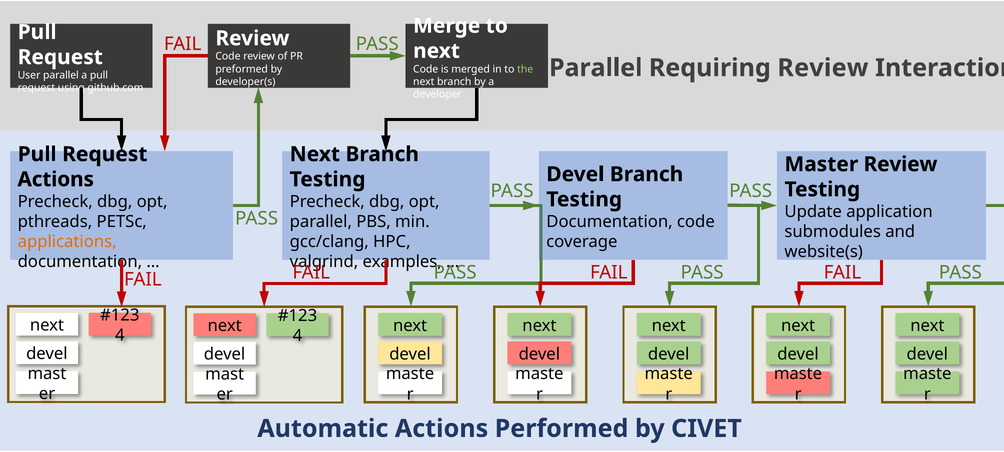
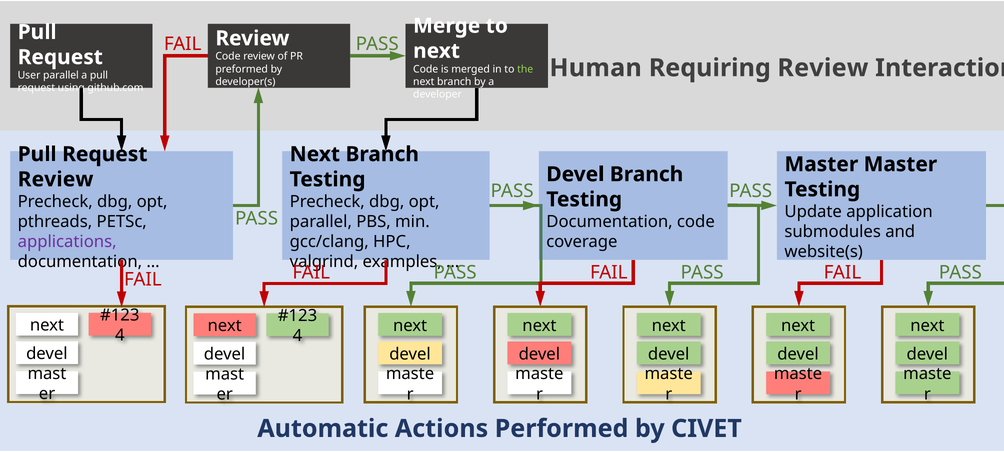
Parallel at (596, 68): Parallel -> Human
Master Review: Review -> Master
Actions at (56, 179): Actions -> Review
applications colour: orange -> purple
